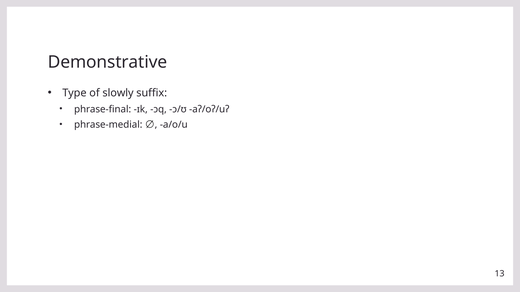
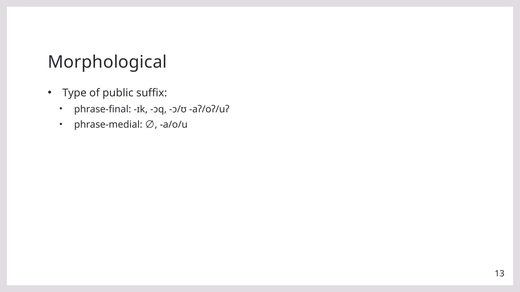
Demonstrative: Demonstrative -> Morphological
slowly: slowly -> public
